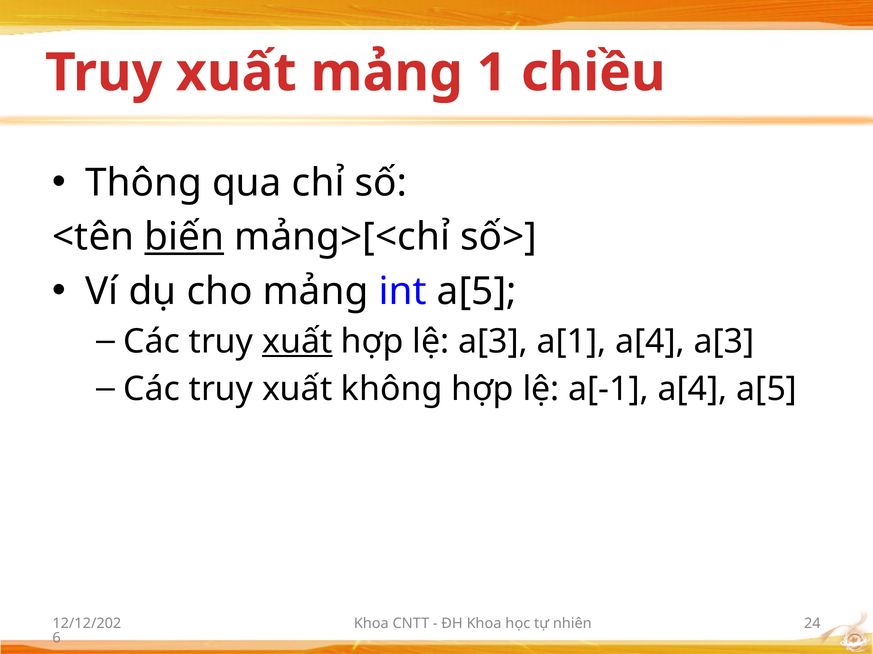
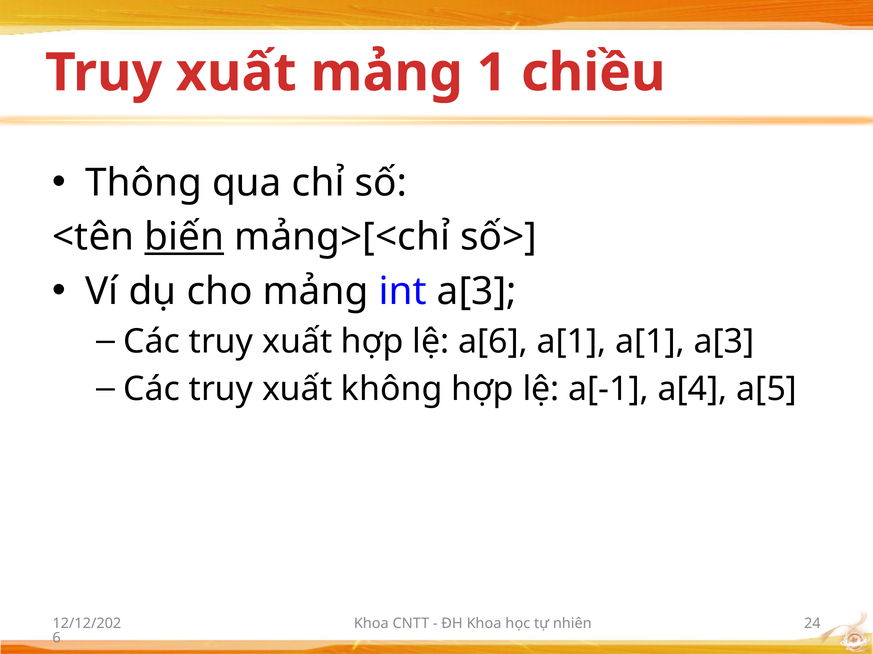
int a[5: a[5 -> a[3
xuất at (297, 342) underline: present -> none
lệ a[3: a[3 -> a[6
a[1 a[4: a[4 -> a[1
